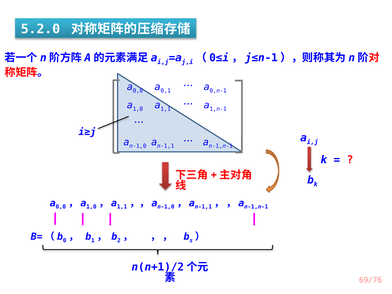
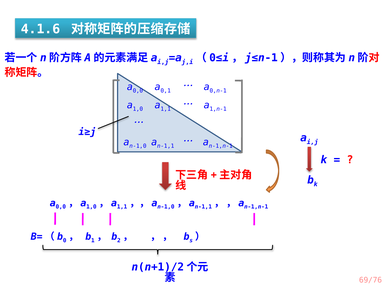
5.2.0: 5.2.0 -> 4.1.6
